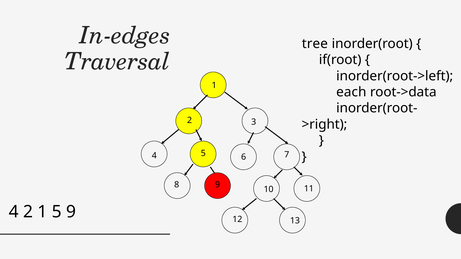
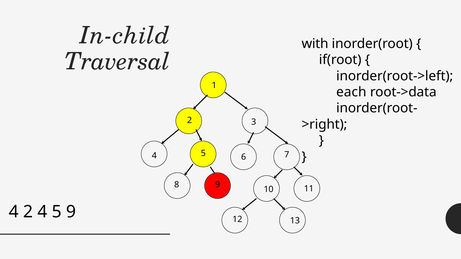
In-edges: In-edges -> In-child
tree: tree -> with
2 1: 1 -> 4
